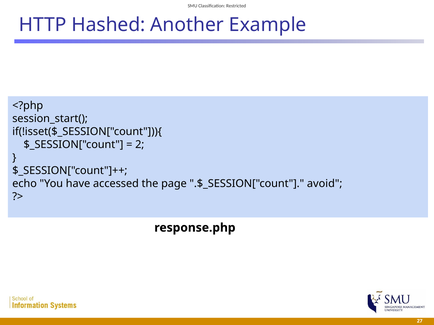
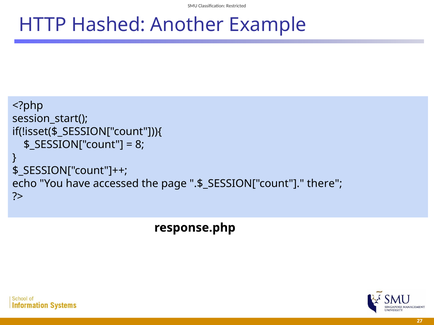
2: 2 -> 8
avoid: avoid -> there
